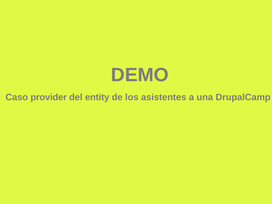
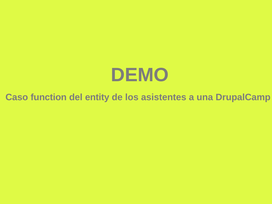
provider: provider -> function
